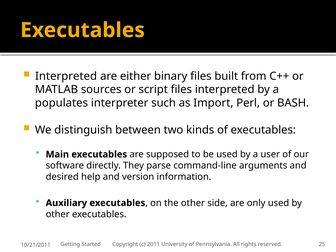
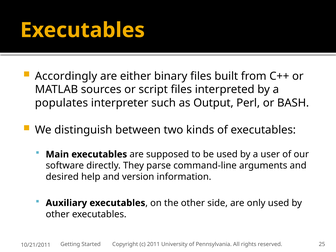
Interpreted at (66, 76): Interpreted -> Accordingly
Import: Import -> Output
